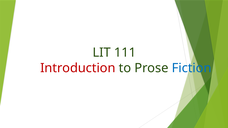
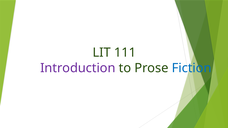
Introduction colour: red -> purple
